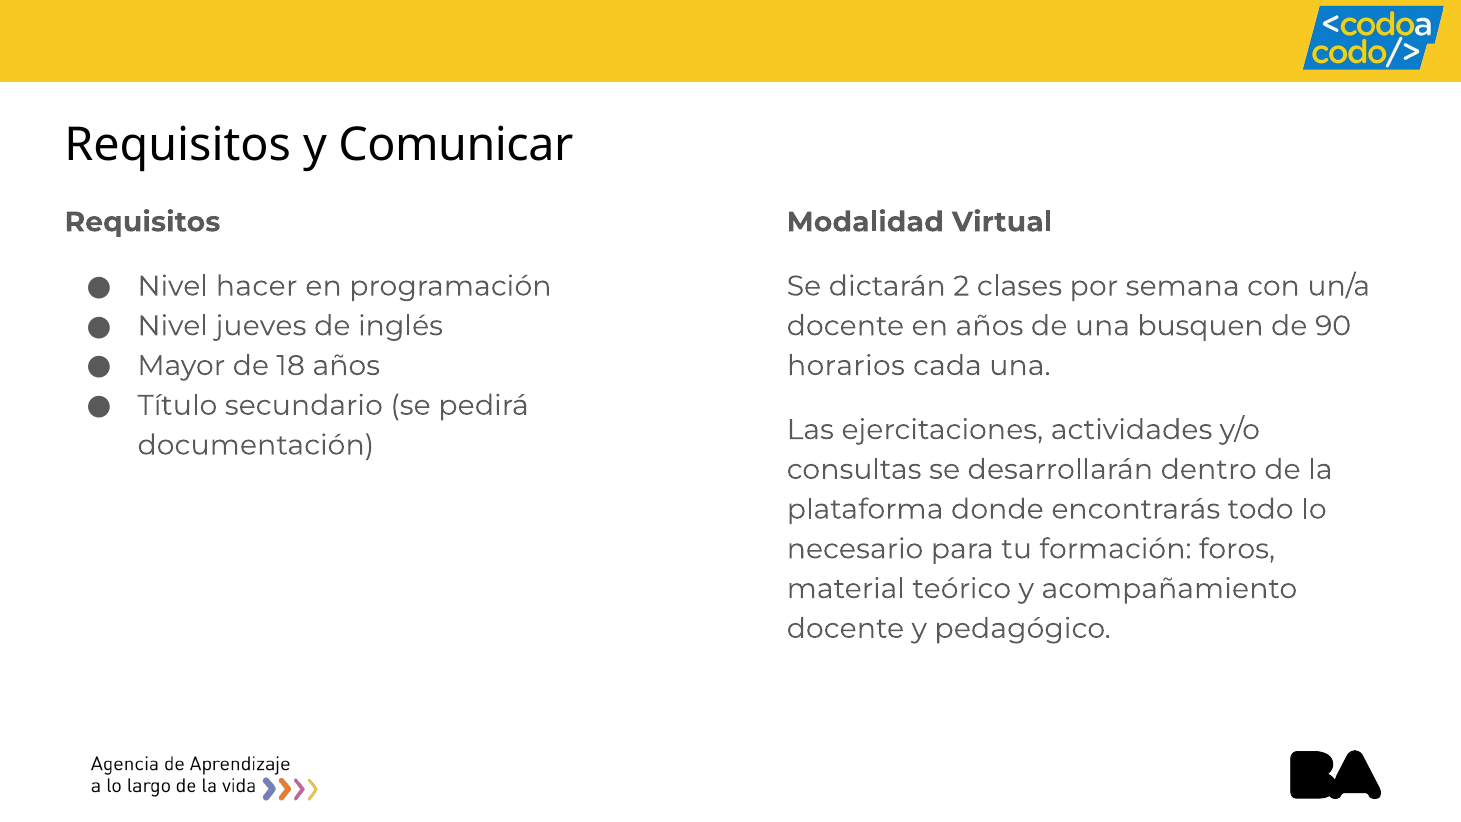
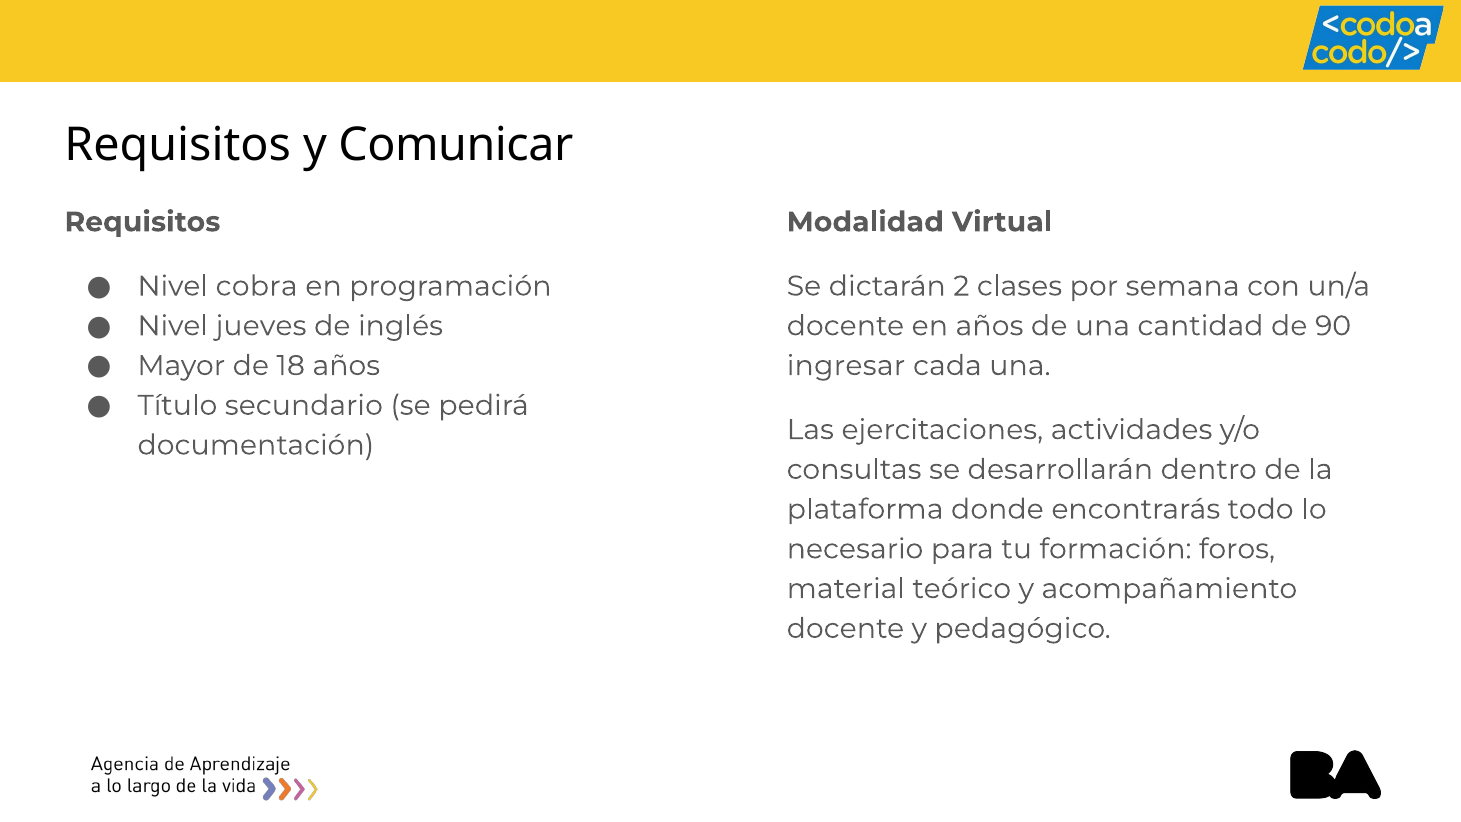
hacer: hacer -> cobra
busquen: busquen -> cantidad
horarios: horarios -> ingresar
